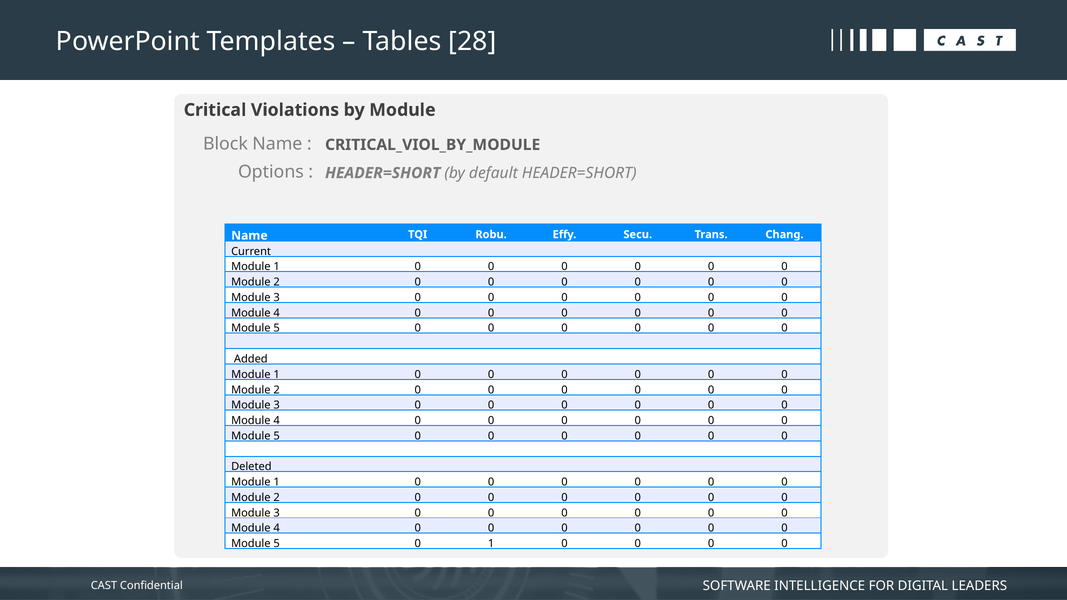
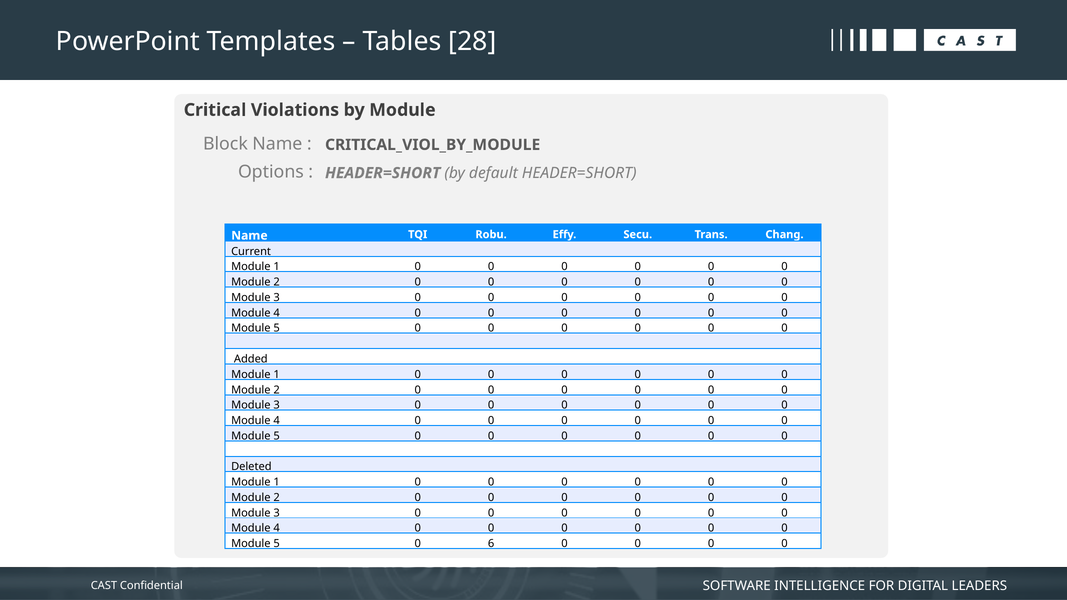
0 1: 1 -> 6
